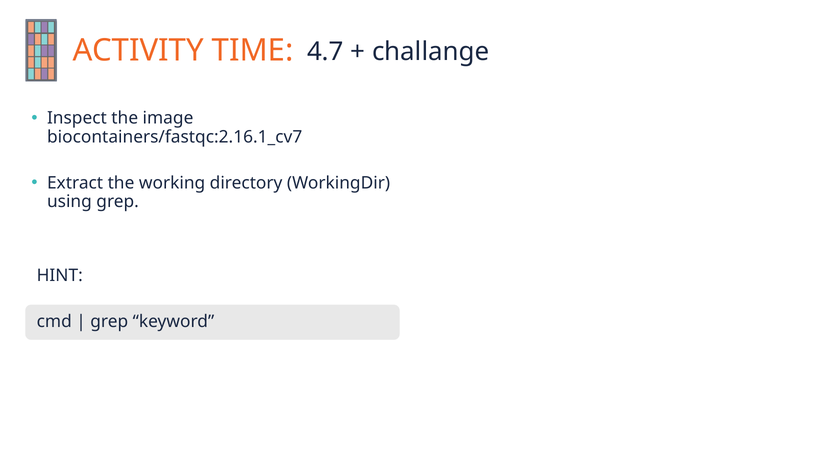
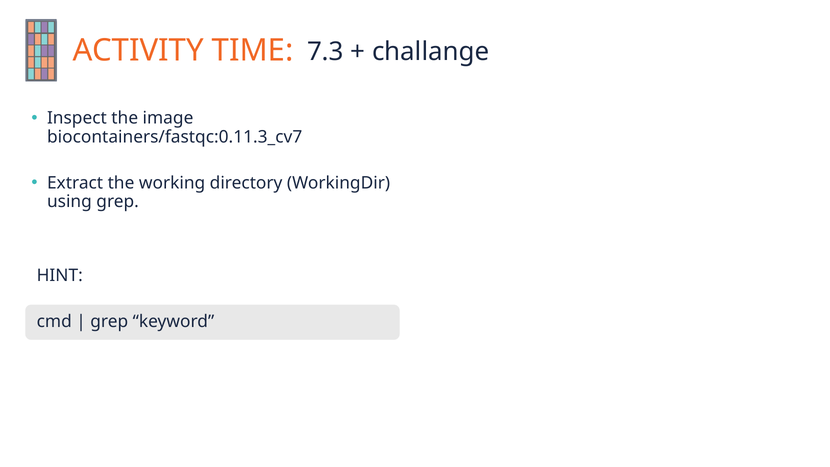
4.7: 4.7 -> 7.3
biocontainers/fastqc:2.16.1_cv7: biocontainers/fastqc:2.16.1_cv7 -> biocontainers/fastqc:0.11.3_cv7
